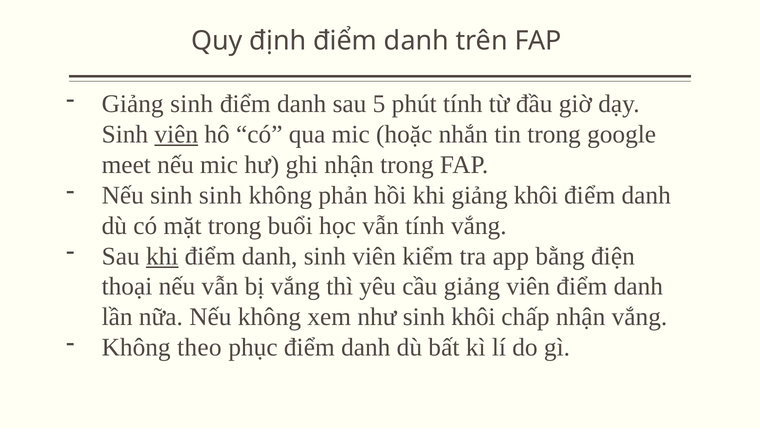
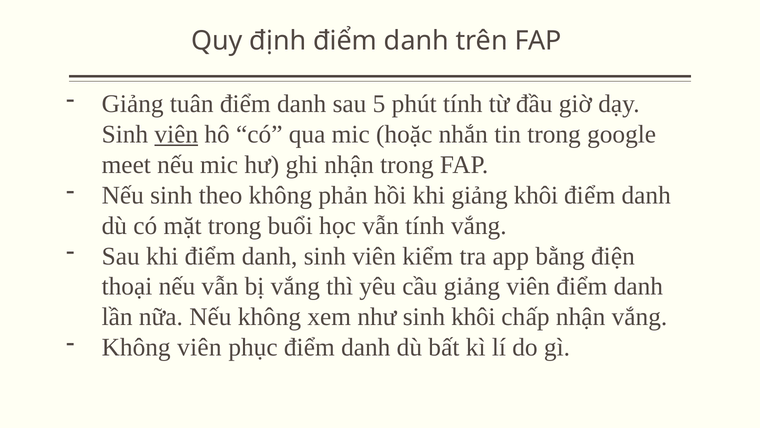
Giảng sinh: sinh -> tuân
sinh sinh: sinh -> theo
khi at (162, 256) underline: present -> none
Không theo: theo -> viên
